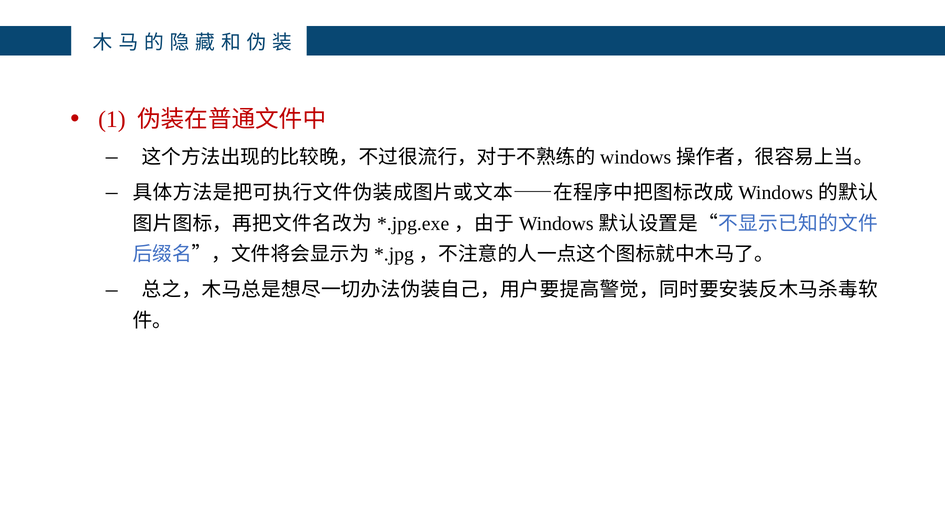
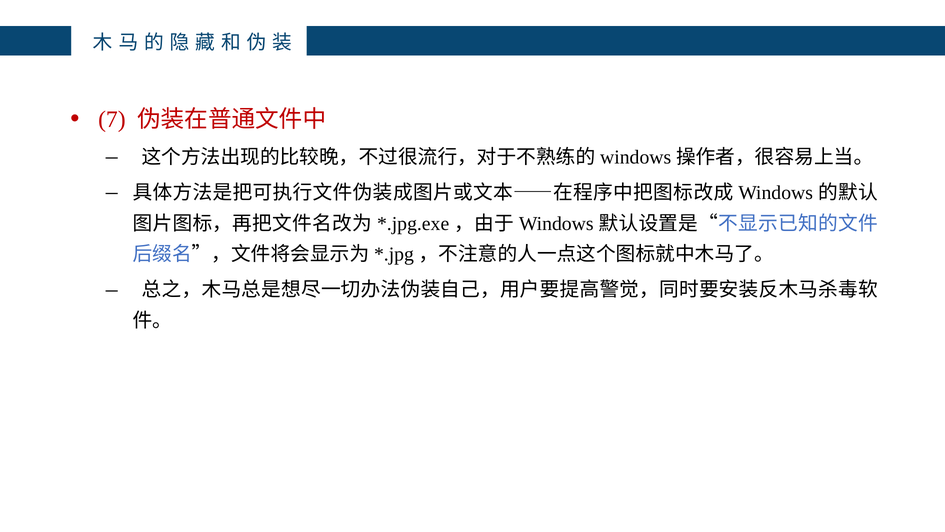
1: 1 -> 7
